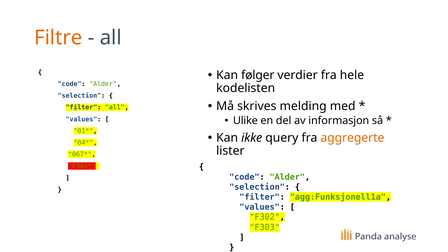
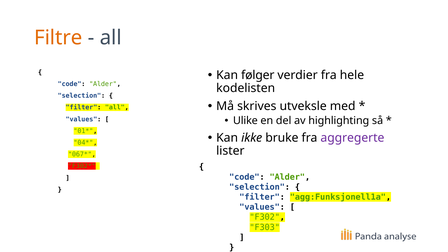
melding: melding -> utveksle
informasjon: informasjon -> highlighting
query: query -> bruke
aggregerte colour: orange -> purple
